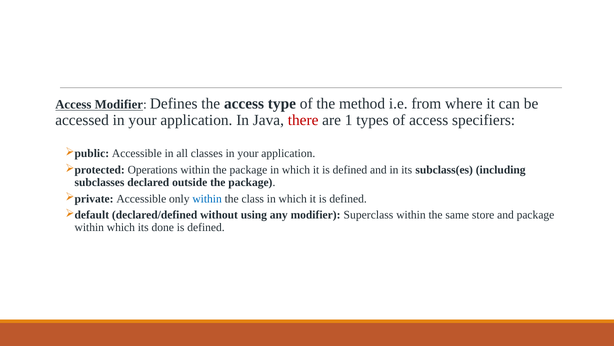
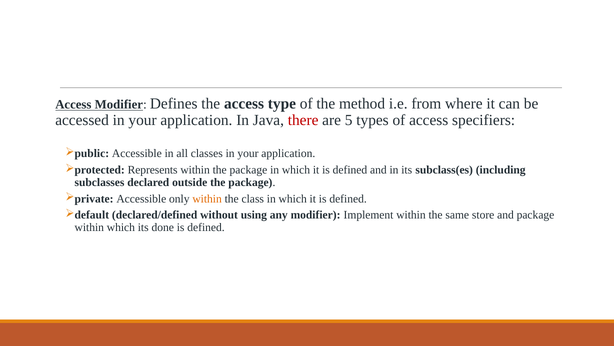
1: 1 -> 5
Operations: Operations -> Represents
within at (207, 198) colour: blue -> orange
Superclass: Superclass -> Implement
